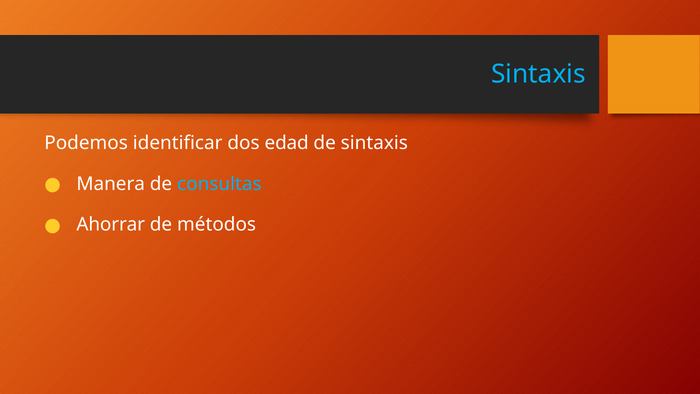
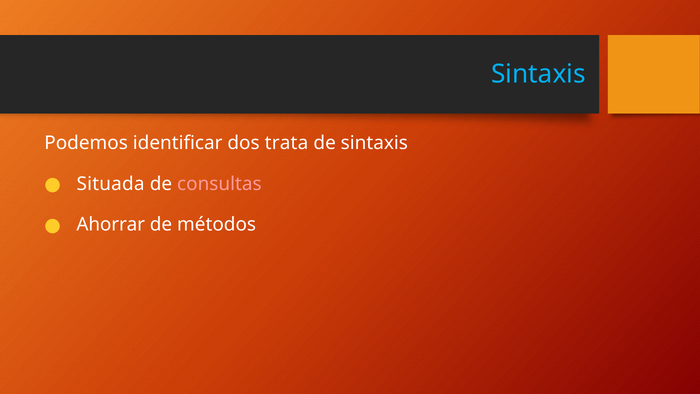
edad: edad -> trata
Manera: Manera -> Situada
consultas colour: light blue -> pink
